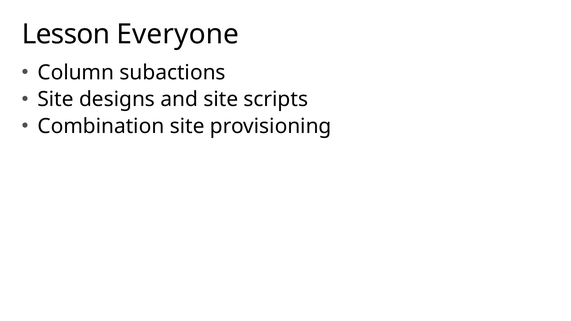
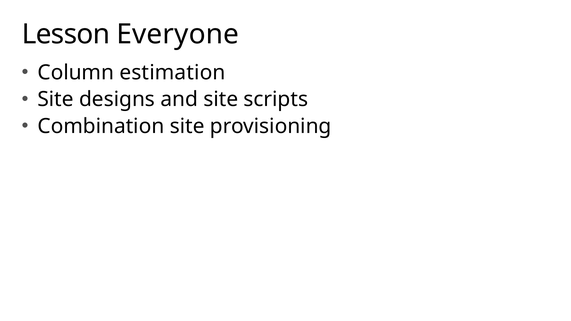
subactions: subactions -> estimation
